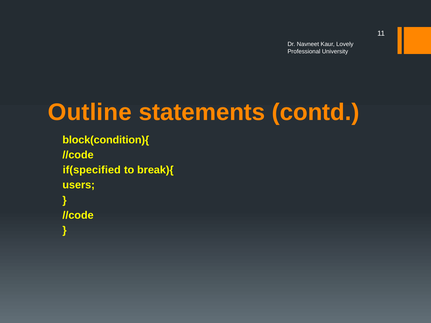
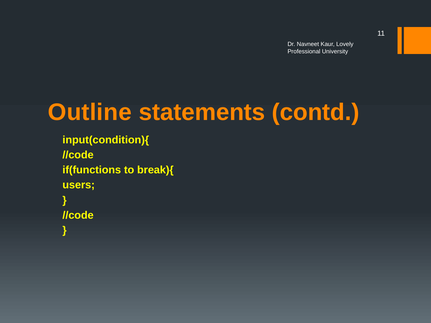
block(condition){: block(condition){ -> input(condition){
if(specified: if(specified -> if(functions
